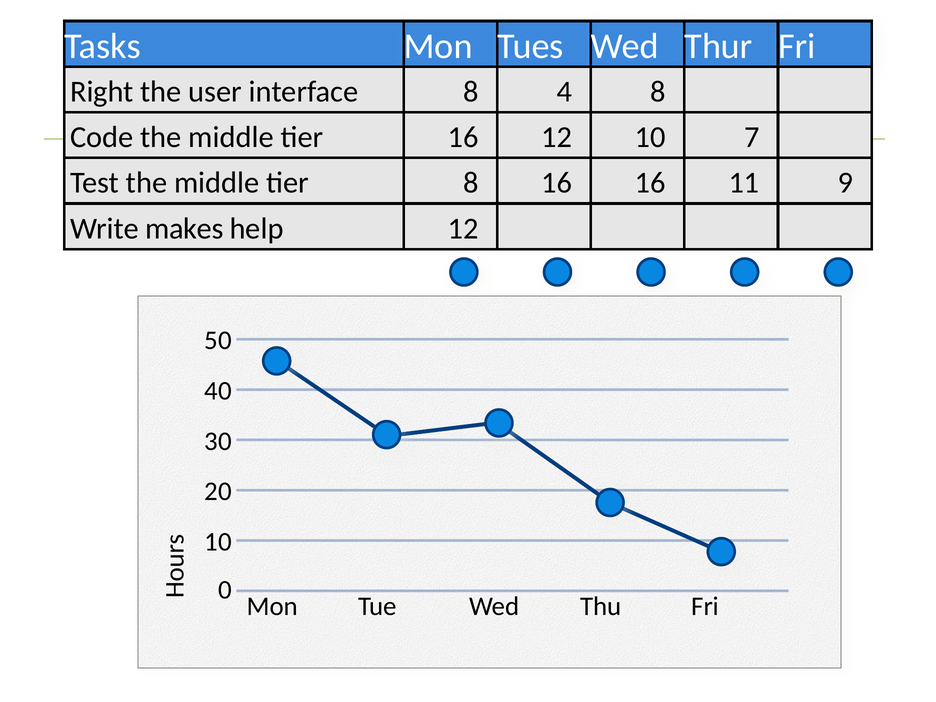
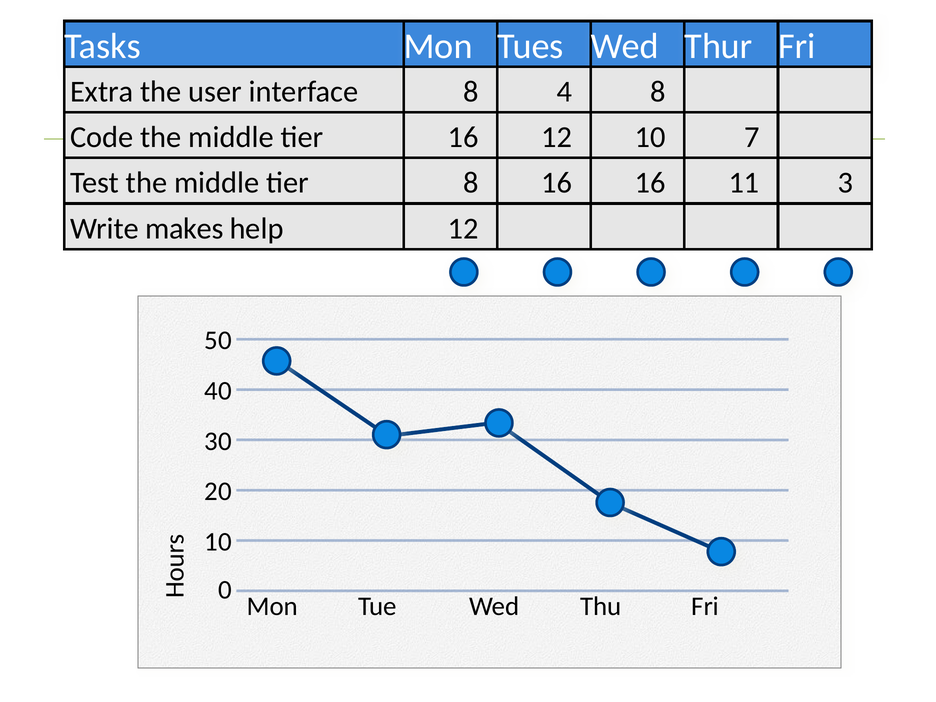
Right: Right -> Extra
9: 9 -> 3
